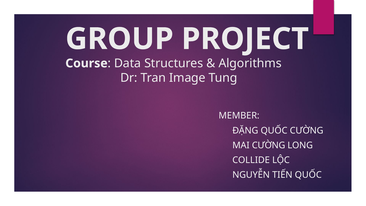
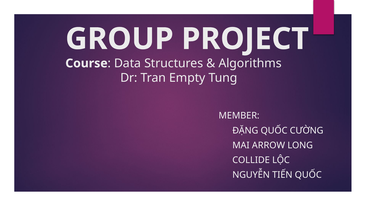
Image: Image -> Empty
MAI CƯỜNG: CƯỜNG -> ARROW
